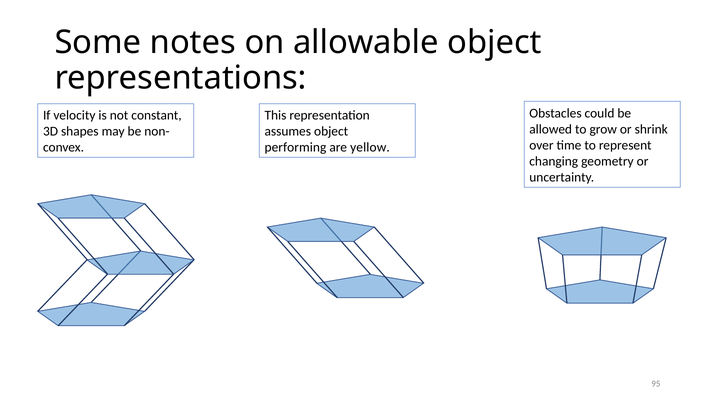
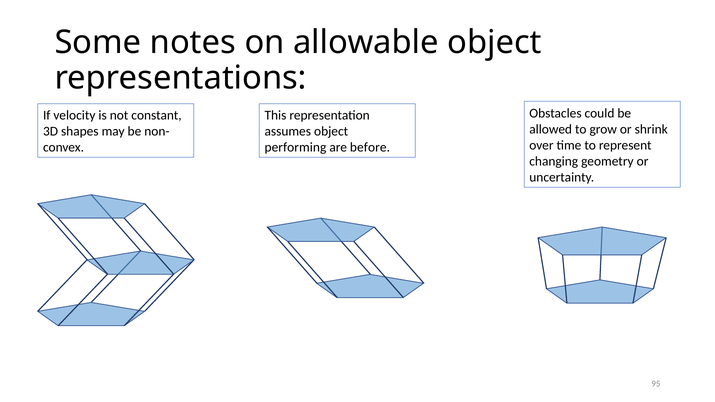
yellow: yellow -> before
